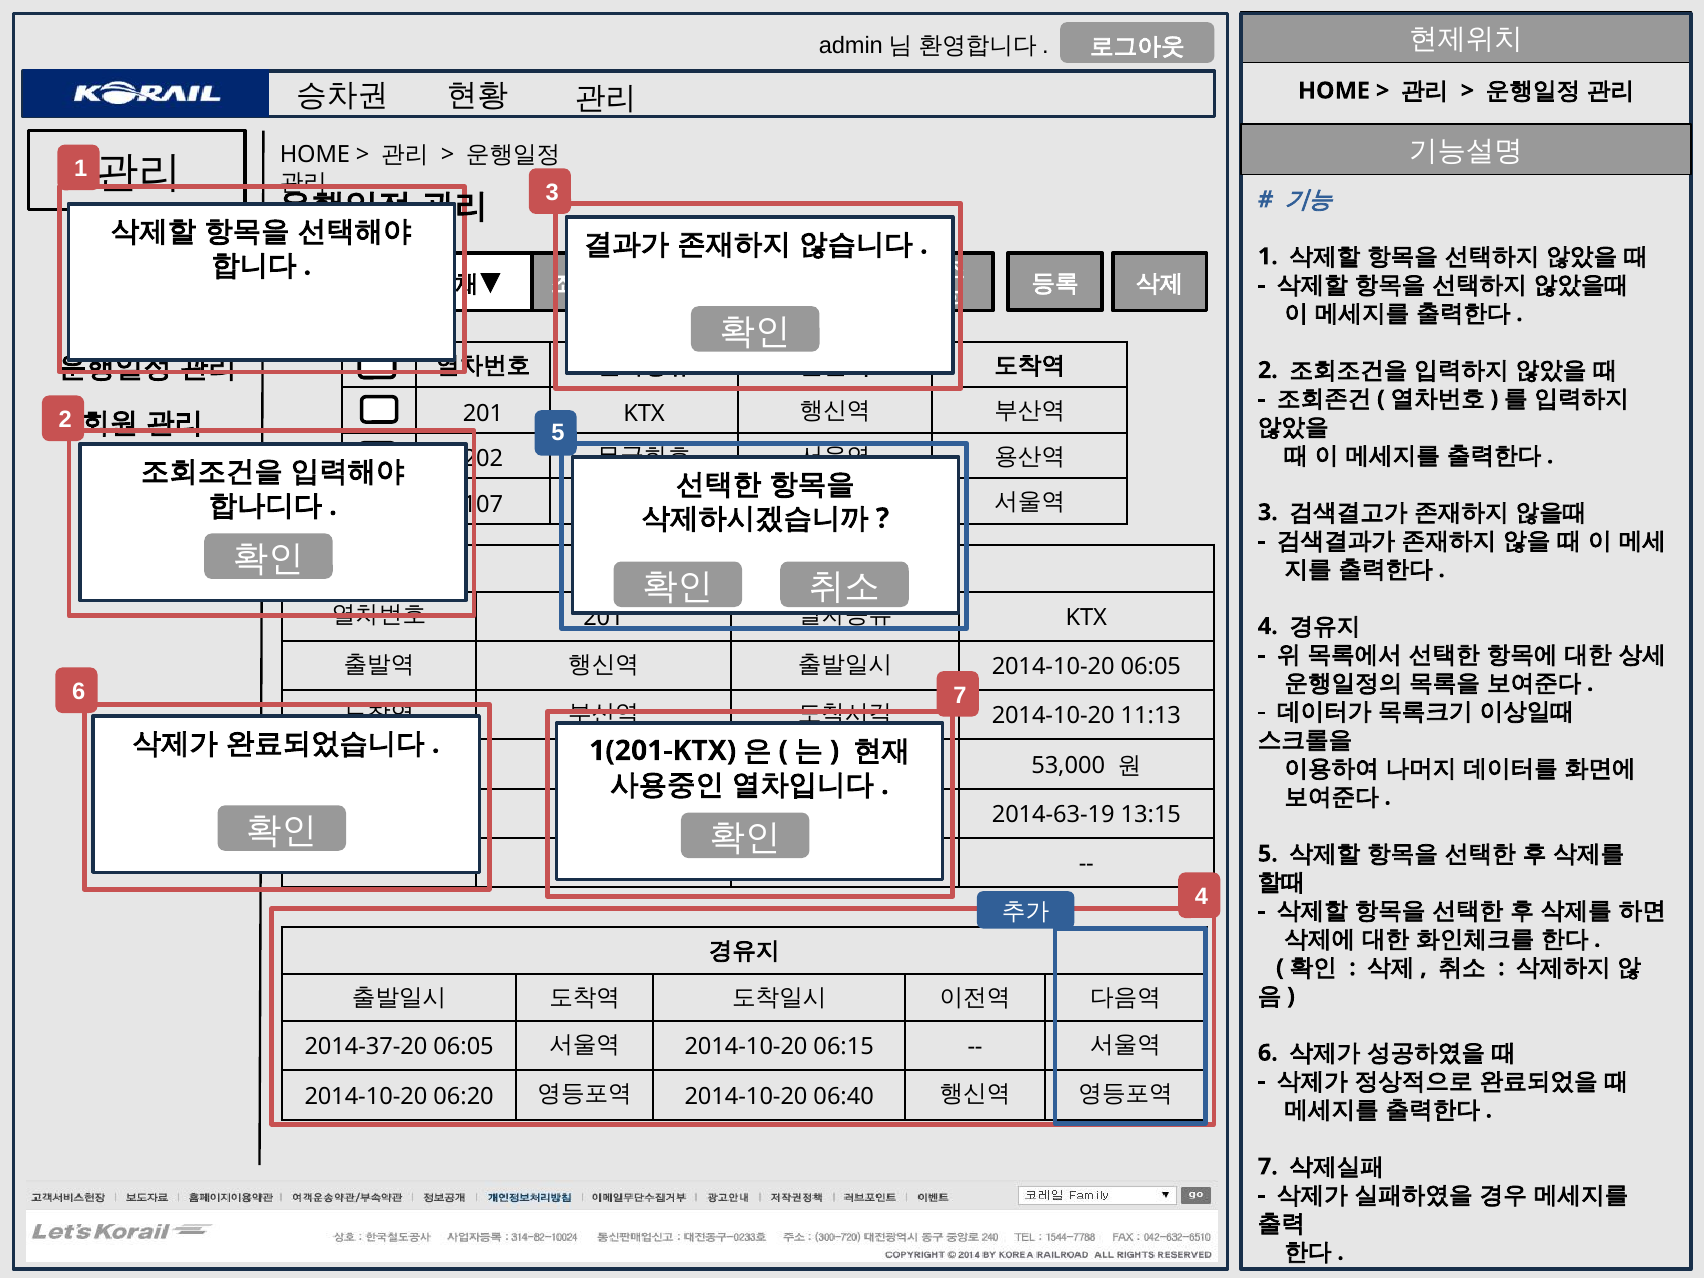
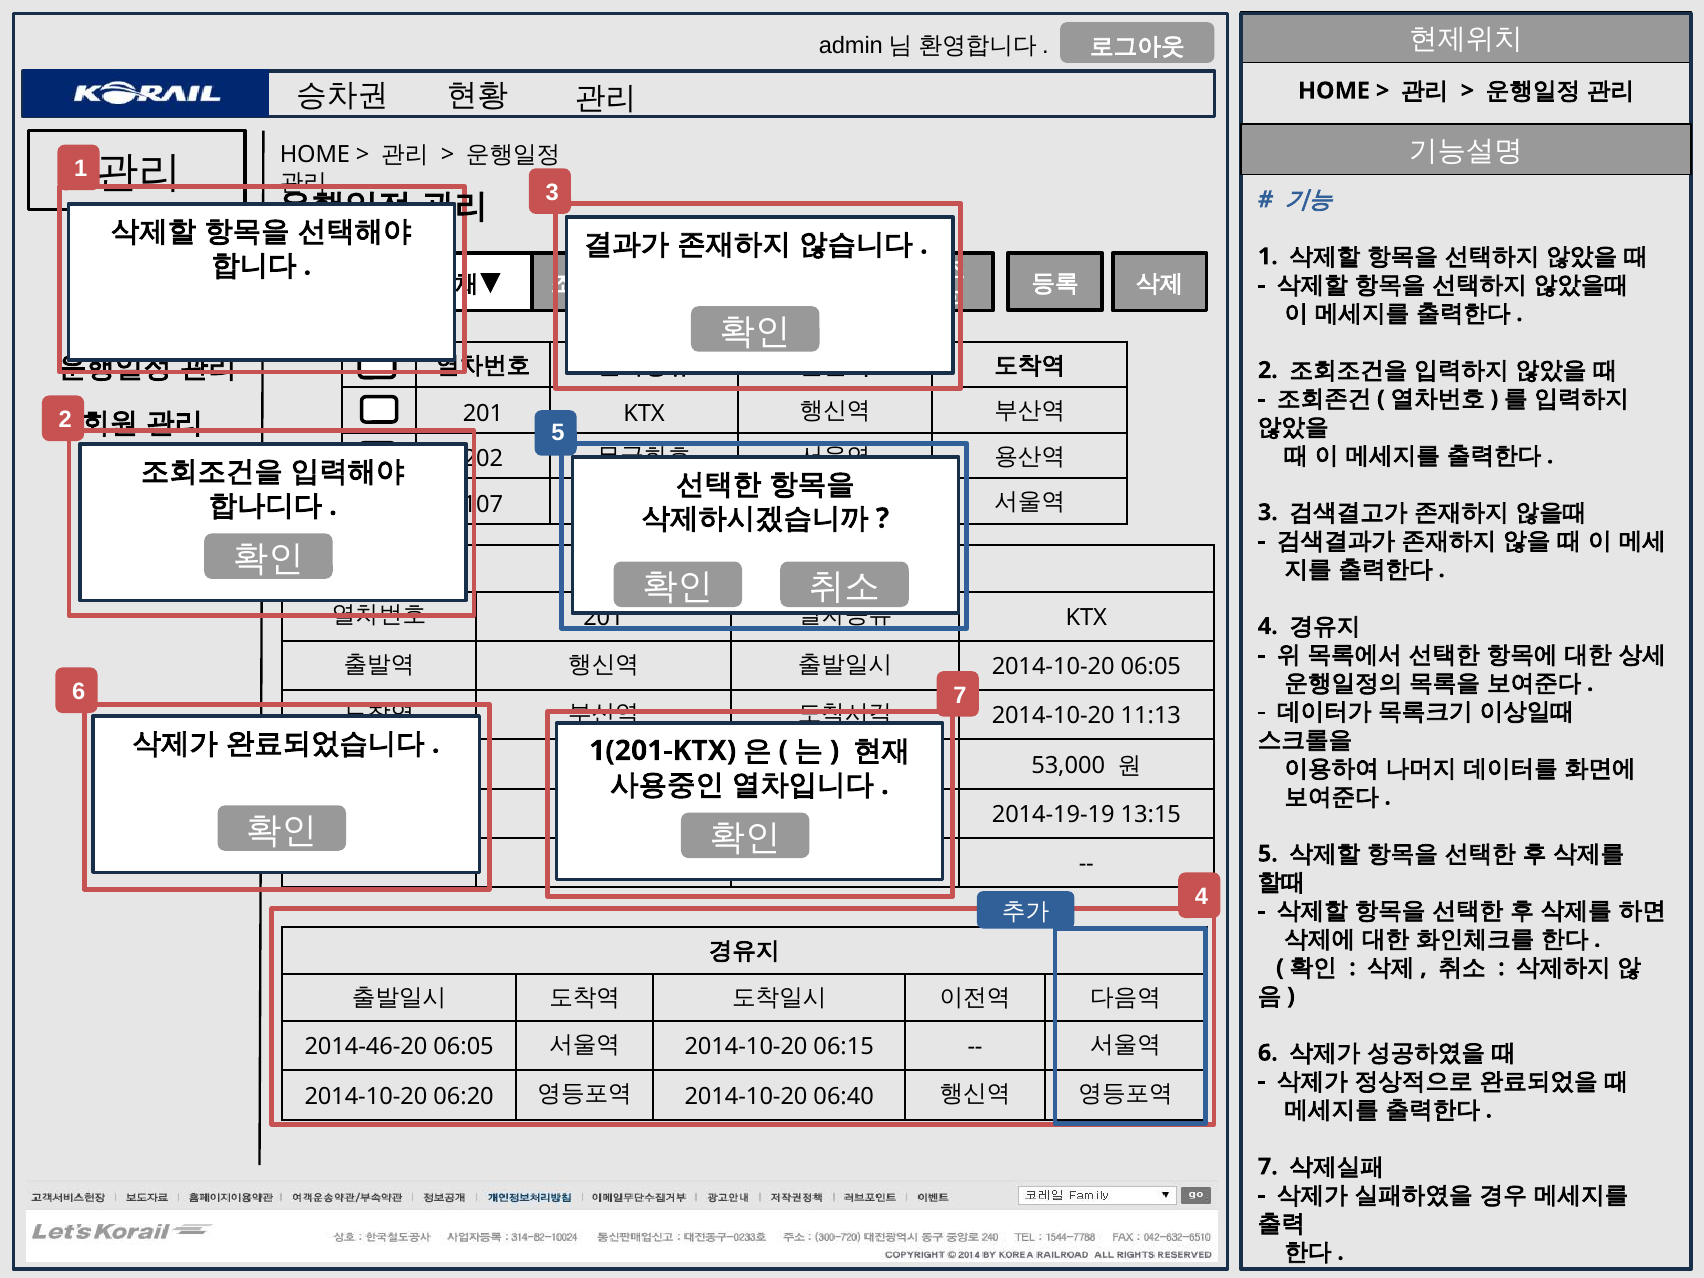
2014-63-19: 2014-63-19 -> 2014-19-19
2014-37-20: 2014-37-20 -> 2014-46-20
